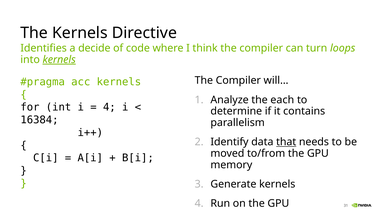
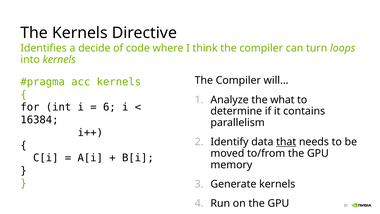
kernels at (59, 59) underline: present -> none
each: each -> what
4 at (109, 107): 4 -> 6
